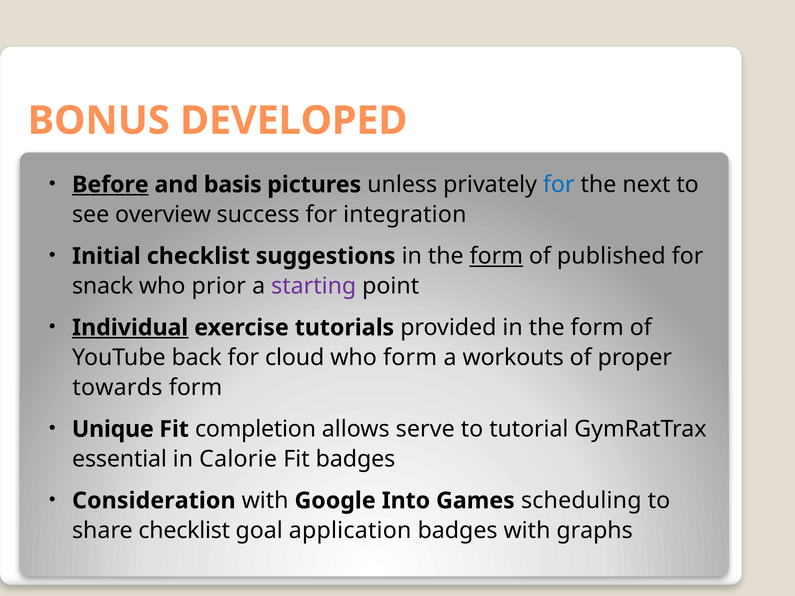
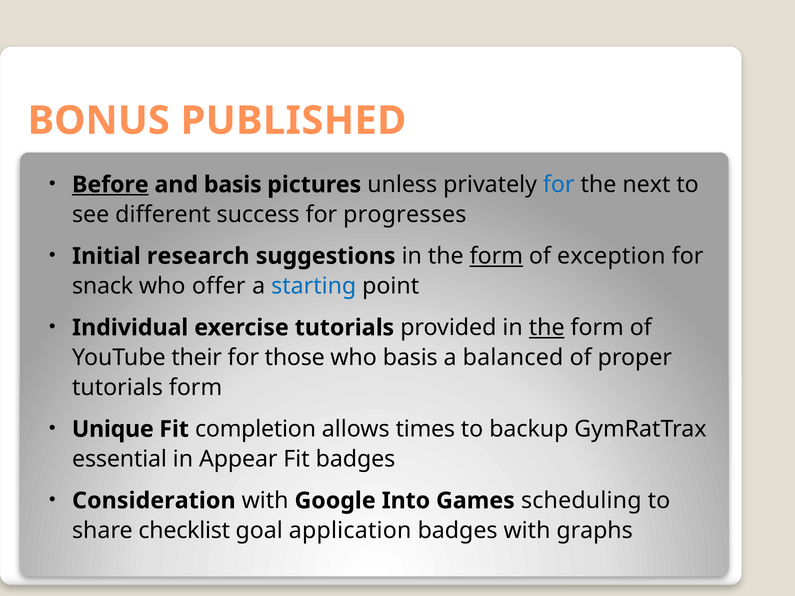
DEVELOPED: DEVELOPED -> PUBLISHED
overview: overview -> different
integration: integration -> progresses
Initial checklist: checklist -> research
published: published -> exception
prior: prior -> offer
starting colour: purple -> blue
Individual underline: present -> none
the at (547, 328) underline: none -> present
back: back -> their
cloud: cloud -> those
who form: form -> basis
workouts: workouts -> balanced
towards at (117, 388): towards -> tutorials
serve: serve -> times
tutorial: tutorial -> backup
Calorie: Calorie -> Appear
